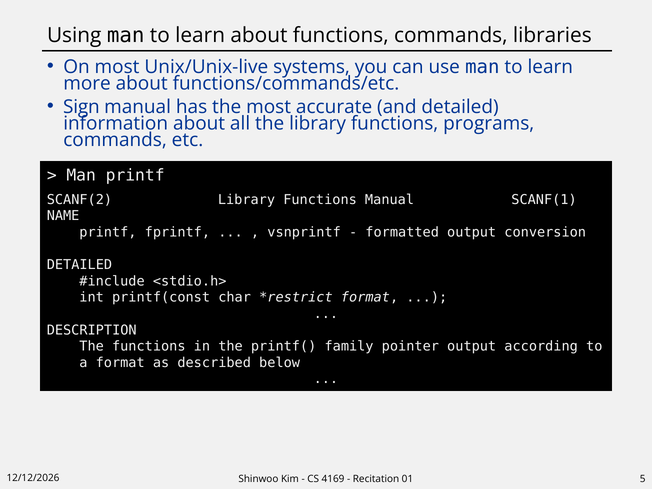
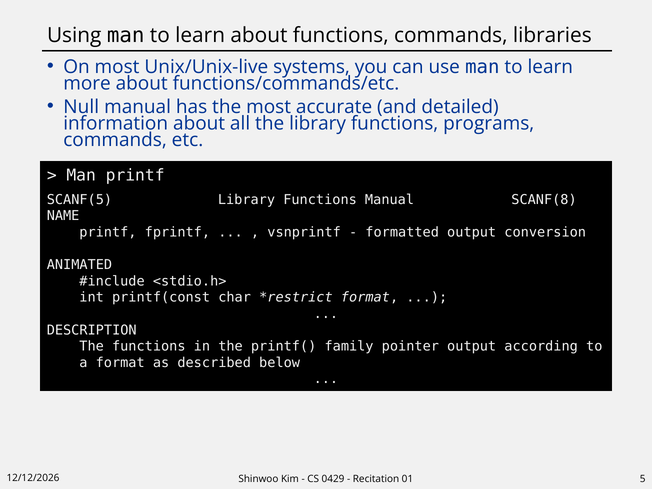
Sign: Sign -> Null
SCANF(2: SCANF(2 -> SCANF(5
SCANF(1: SCANF(1 -> SCANF(8
DETAILED at (79, 265): DETAILED -> ANIMATED
4169: 4169 -> 0429
